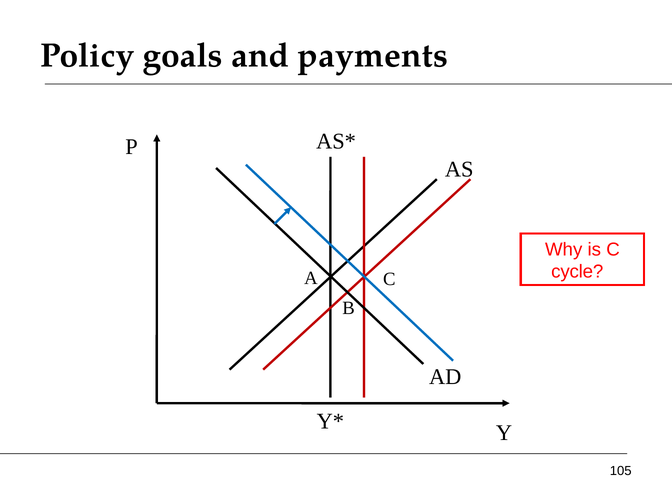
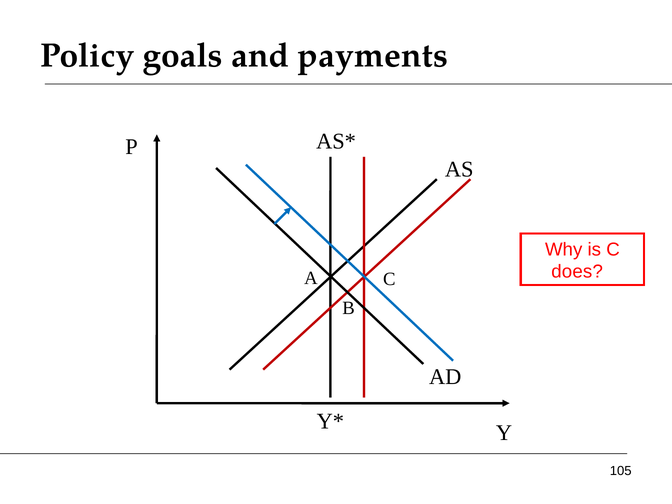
cycle: cycle -> does
